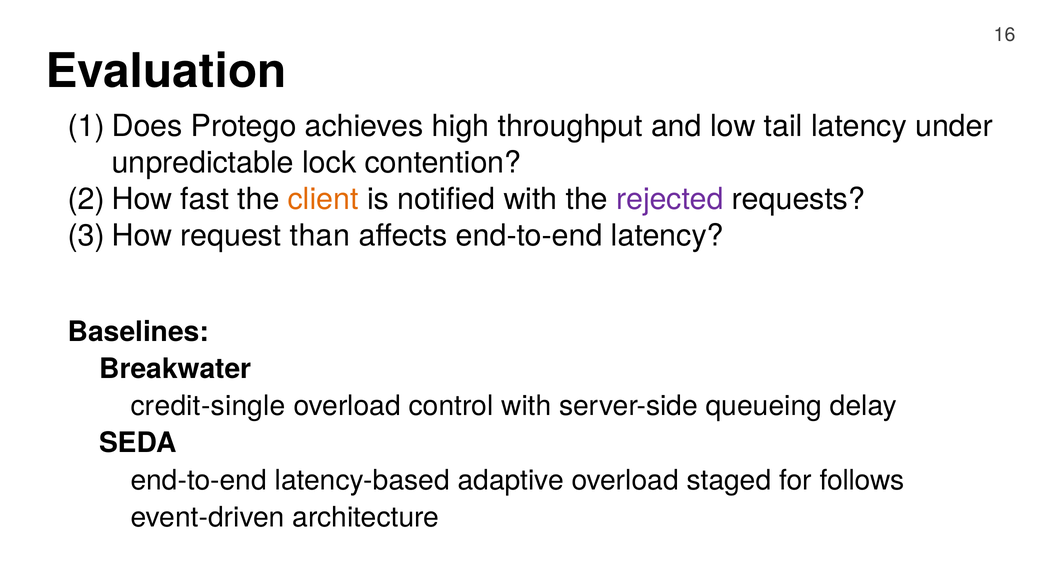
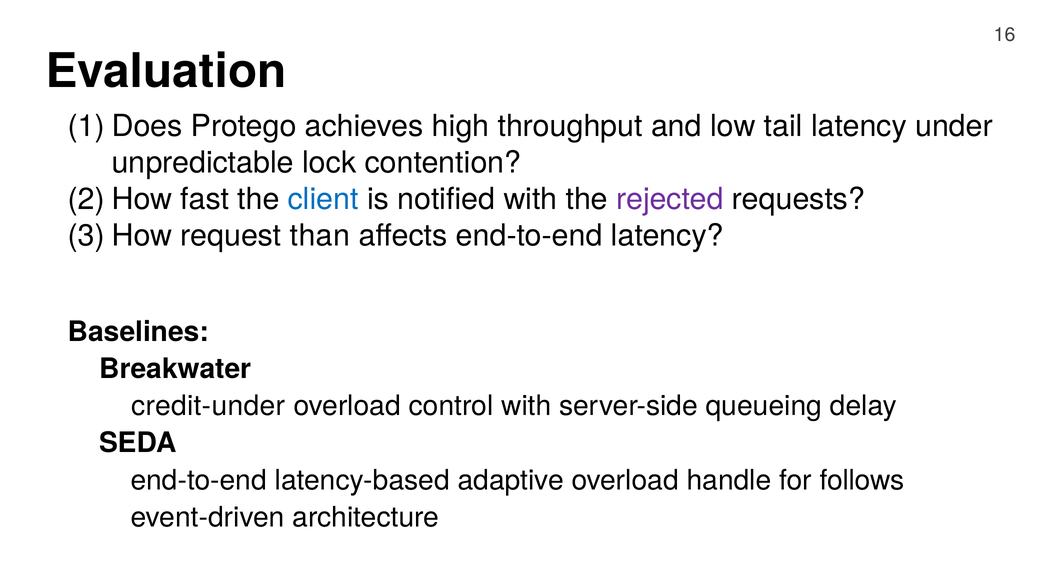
client colour: orange -> blue
credit-single: credit-single -> credit-under
staged: staged -> handle
